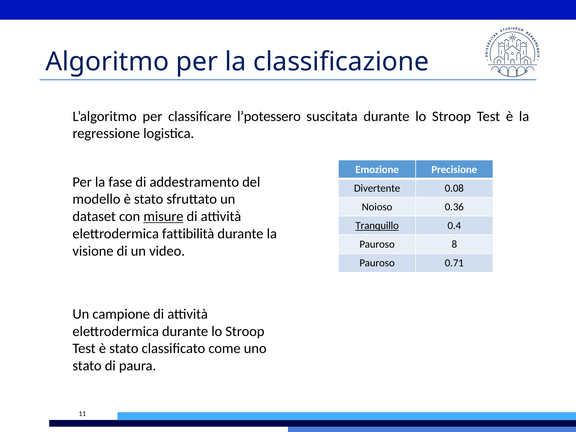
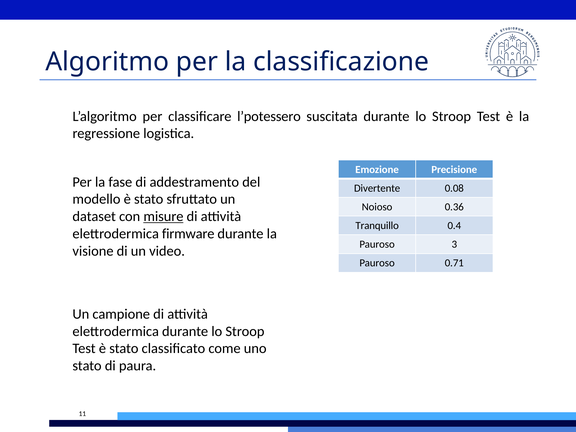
Tranquillo underline: present -> none
fattibilità: fattibilità -> firmware
8: 8 -> 3
